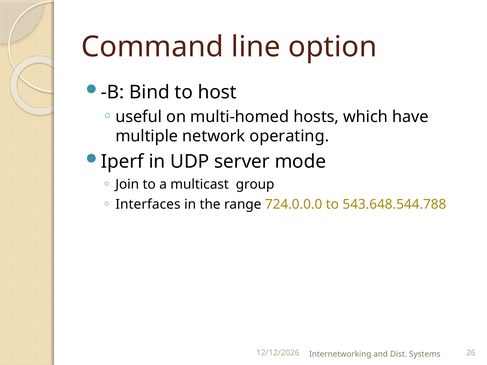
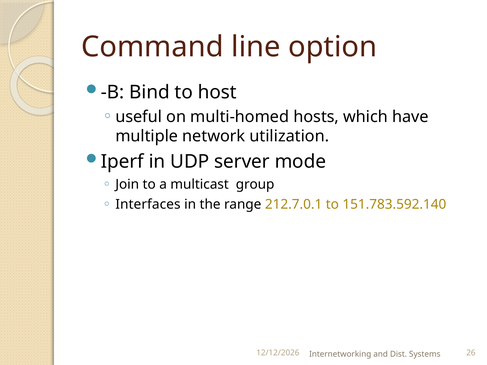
operating: operating -> utilization
724.0.0.0: 724.0.0.0 -> 212.7.0.1
543.648.544.788: 543.648.544.788 -> 151.783.592.140
